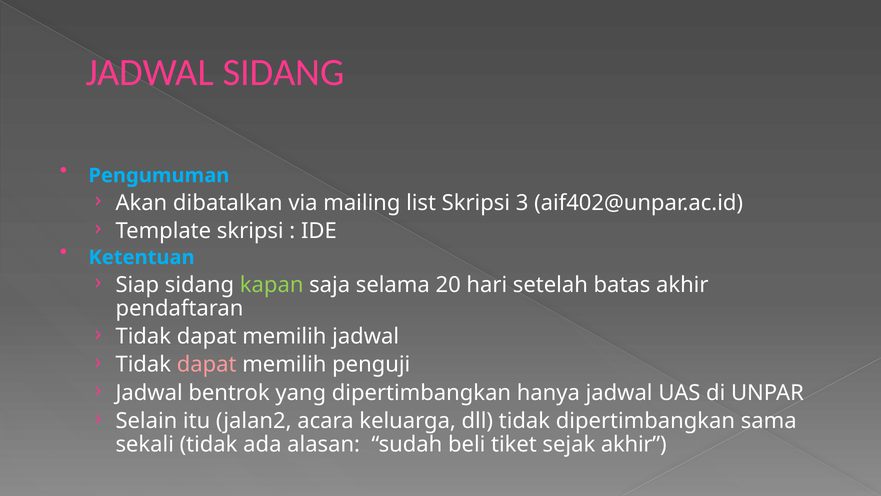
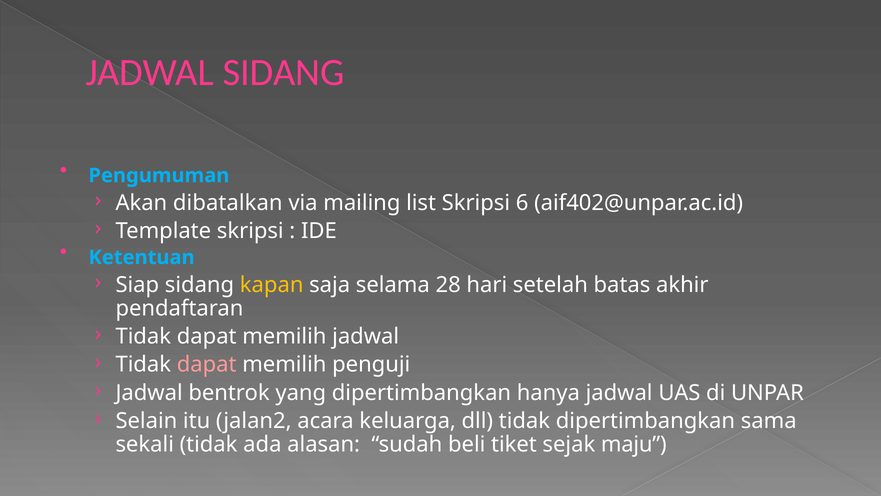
3: 3 -> 6
kapan colour: light green -> yellow
20: 20 -> 28
sejak akhir: akhir -> maju
